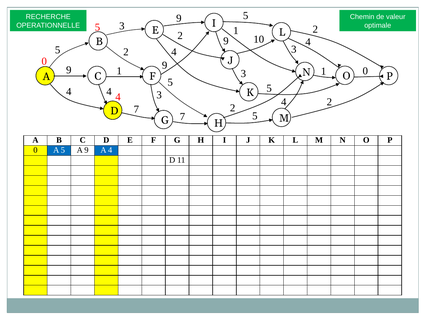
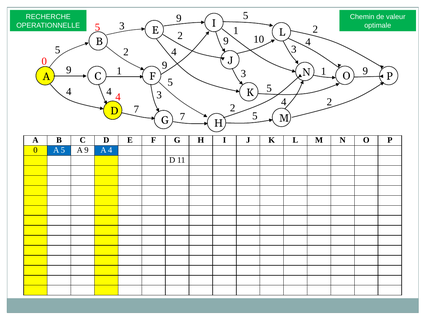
3 0: 0 -> 9
